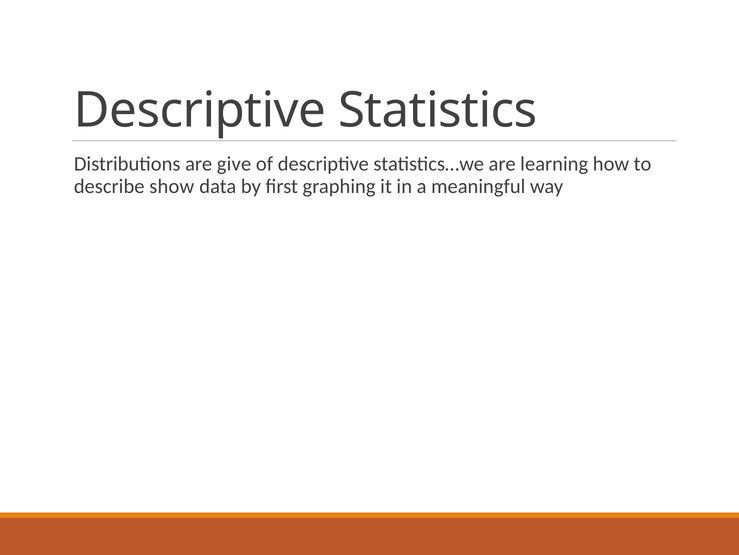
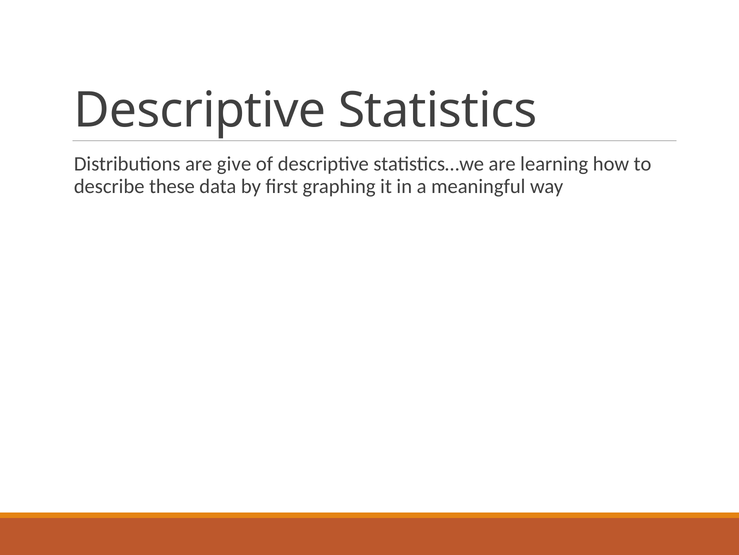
show: show -> these
